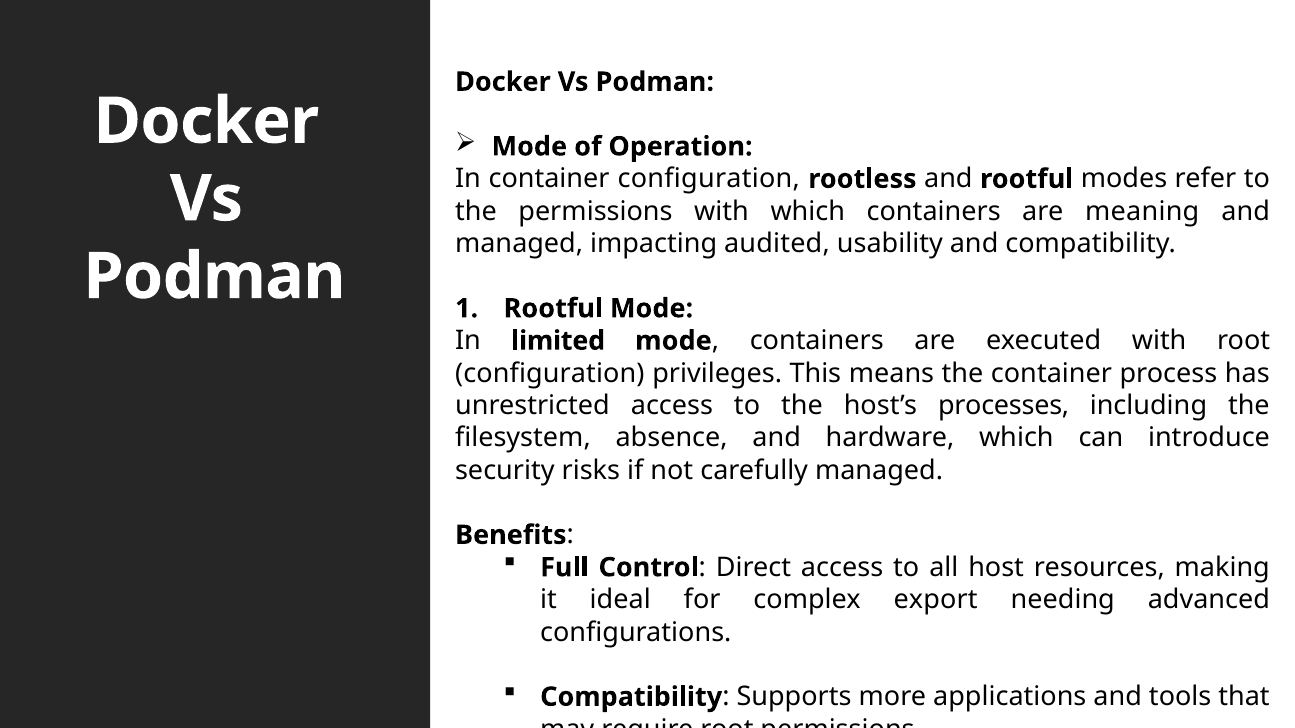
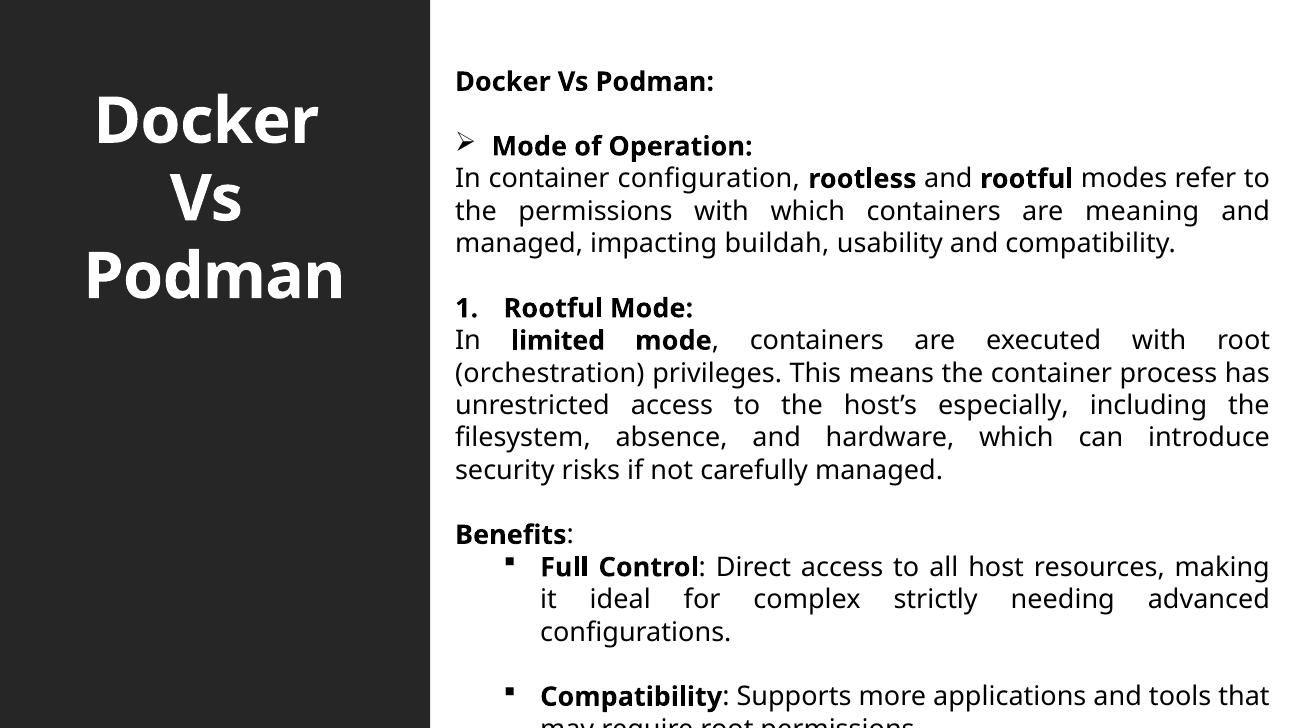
audited: audited -> buildah
configuration at (550, 373): configuration -> orchestration
processes: processes -> especially
export: export -> strictly
